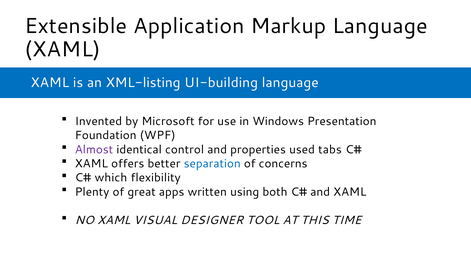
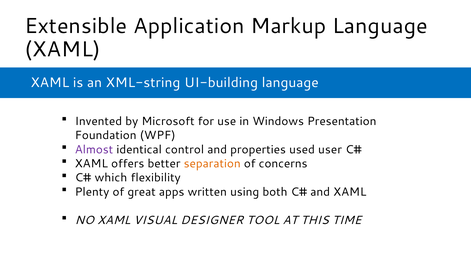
XML-listing: XML-listing -> XML-string
tabs: tabs -> user
separation colour: blue -> orange
